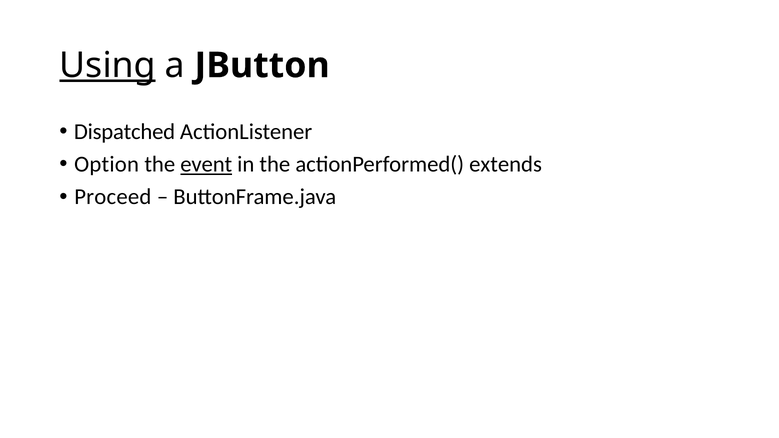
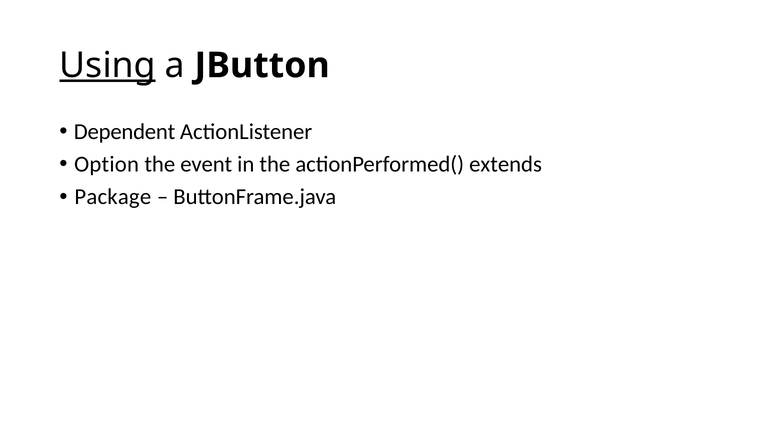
Dispatched: Dispatched -> Dependent
event underline: present -> none
Proceed: Proceed -> Package
